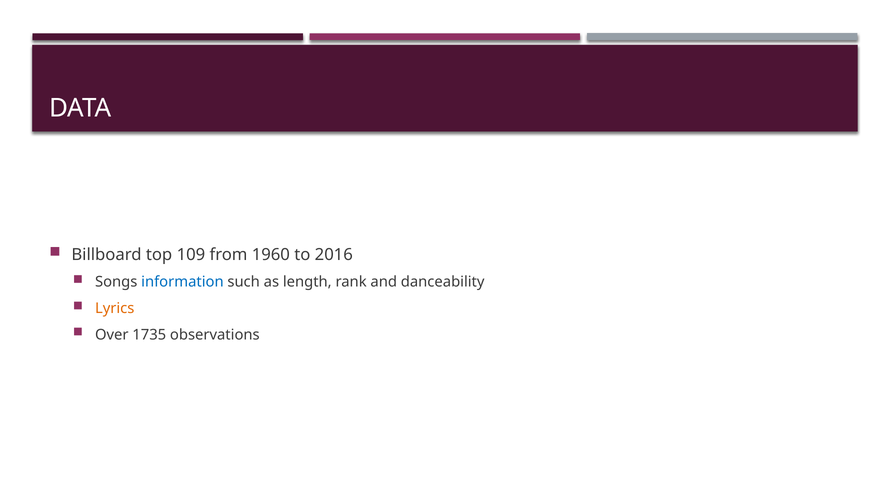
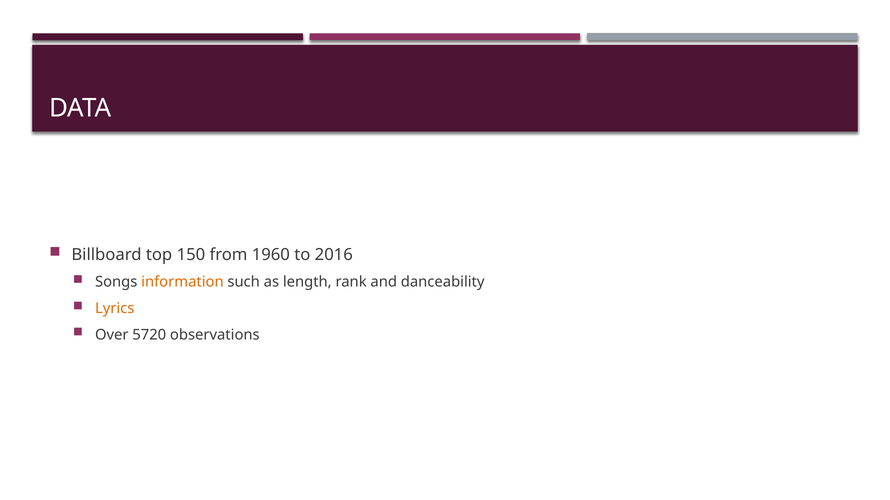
109: 109 -> 150
information colour: blue -> orange
1735: 1735 -> 5720
